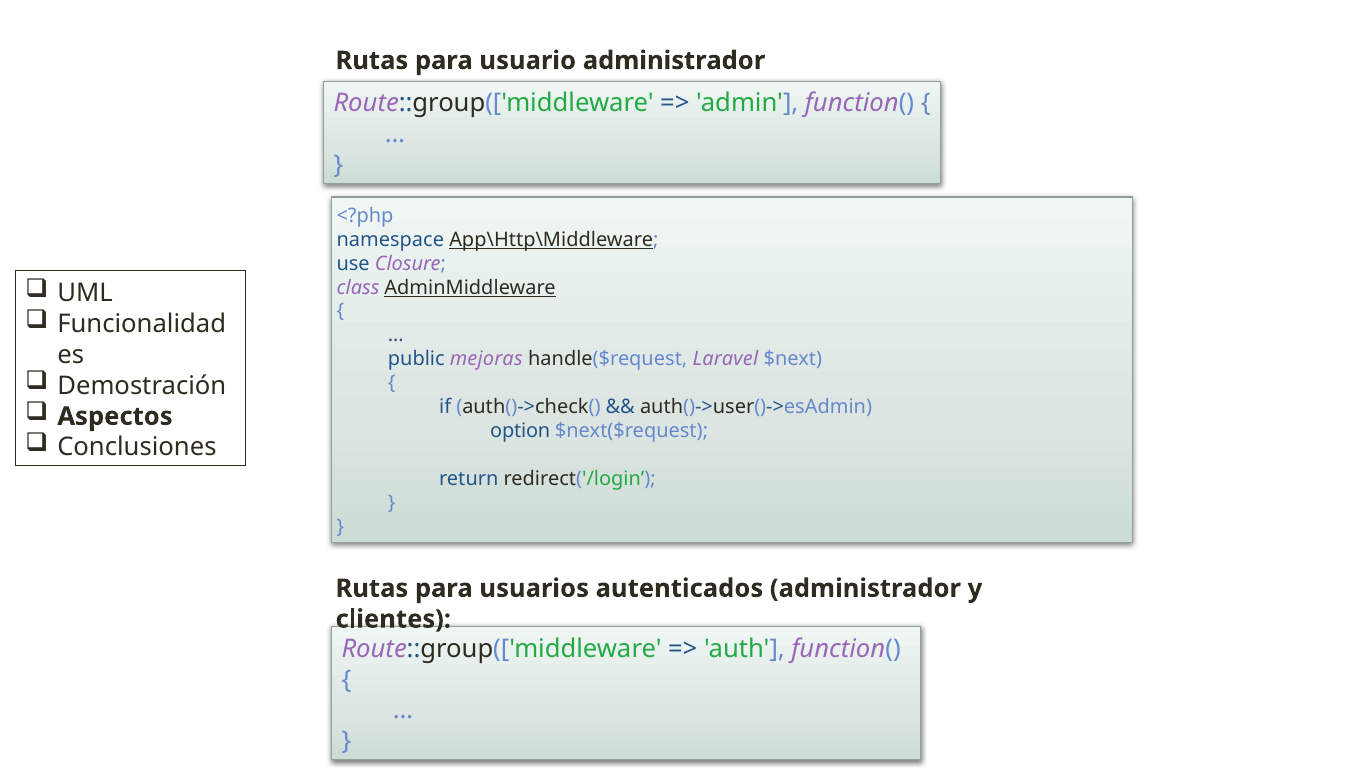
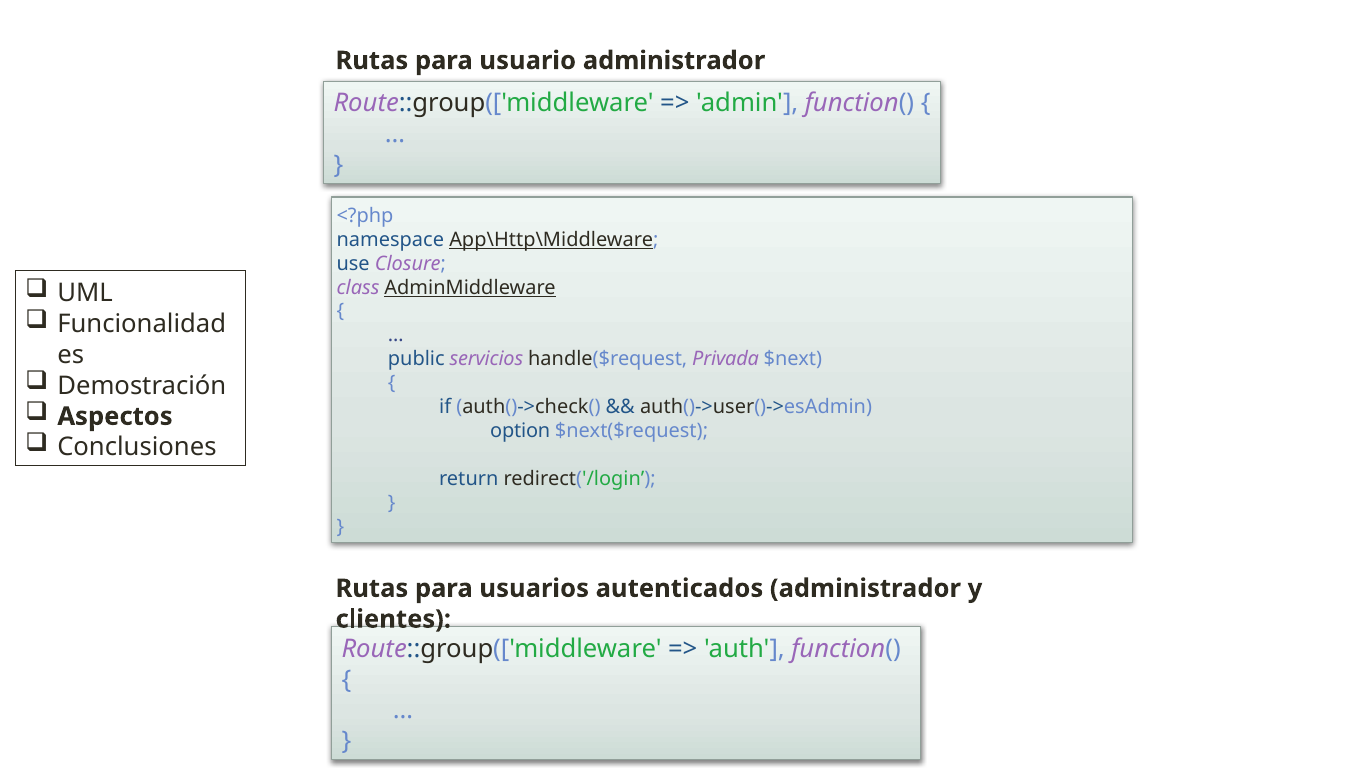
mejoras: mejoras -> servicios
Laravel: Laravel -> Privada
